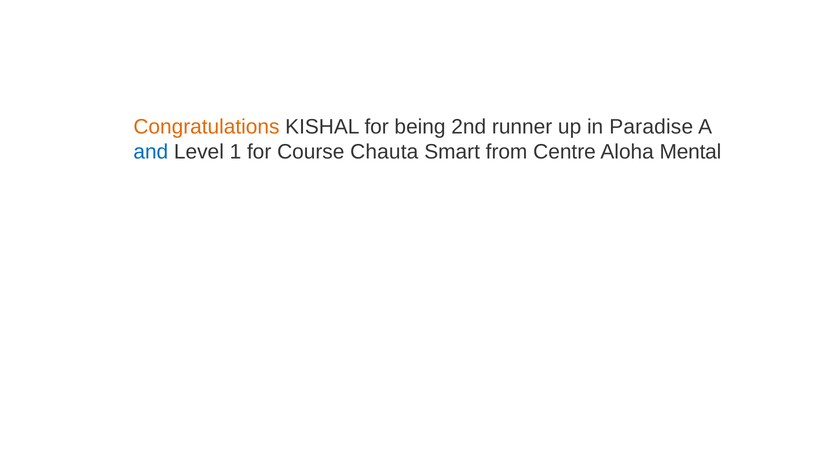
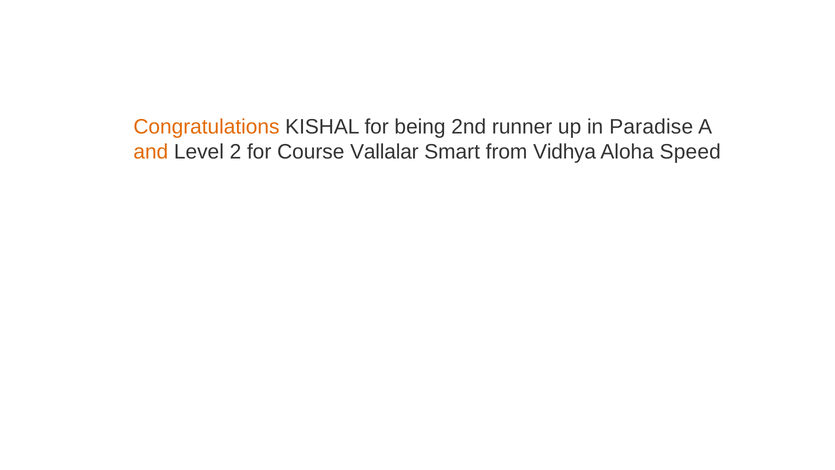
and colour: blue -> orange
1: 1 -> 2
Chauta: Chauta -> Vallalar
Centre: Centre -> Vidhya
Mental: Mental -> Speed
